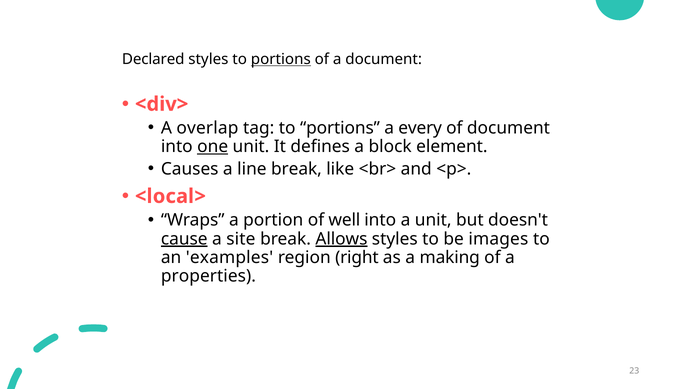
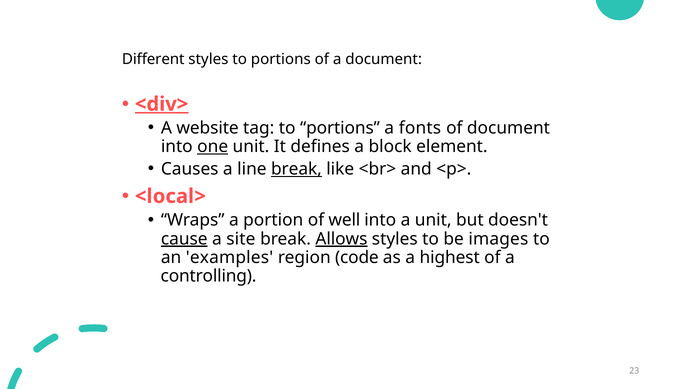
Declared: Declared -> Different
portions at (281, 59) underline: present -> none
<div> underline: none -> present
overlap: overlap -> website
every: every -> fonts
break at (296, 169) underline: none -> present
right: right -> code
making: making -> highest
properties: properties -> controlling
